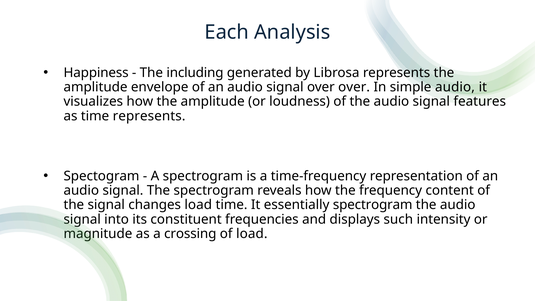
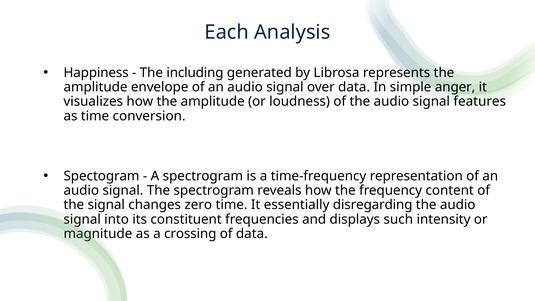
over over: over -> data
simple audio: audio -> anger
time represents: represents -> conversion
changes load: load -> zero
essentially spectrogram: spectrogram -> disregarding
of load: load -> data
